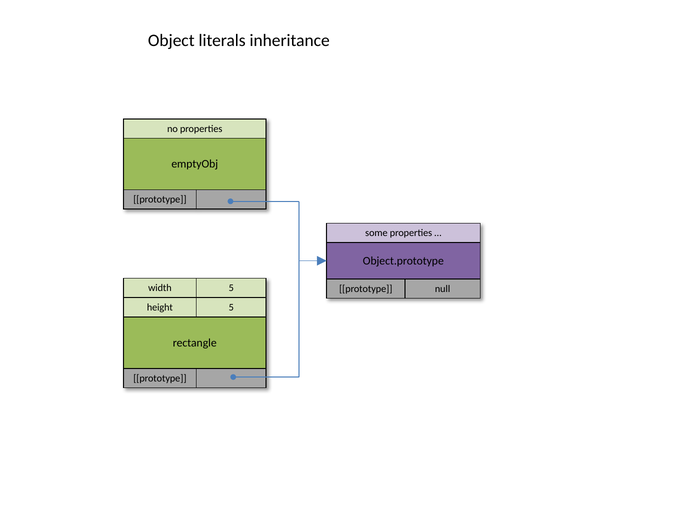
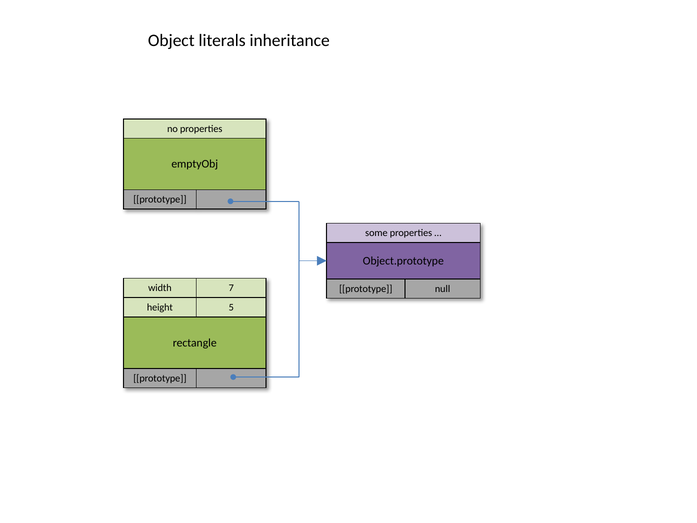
width 5: 5 -> 7
